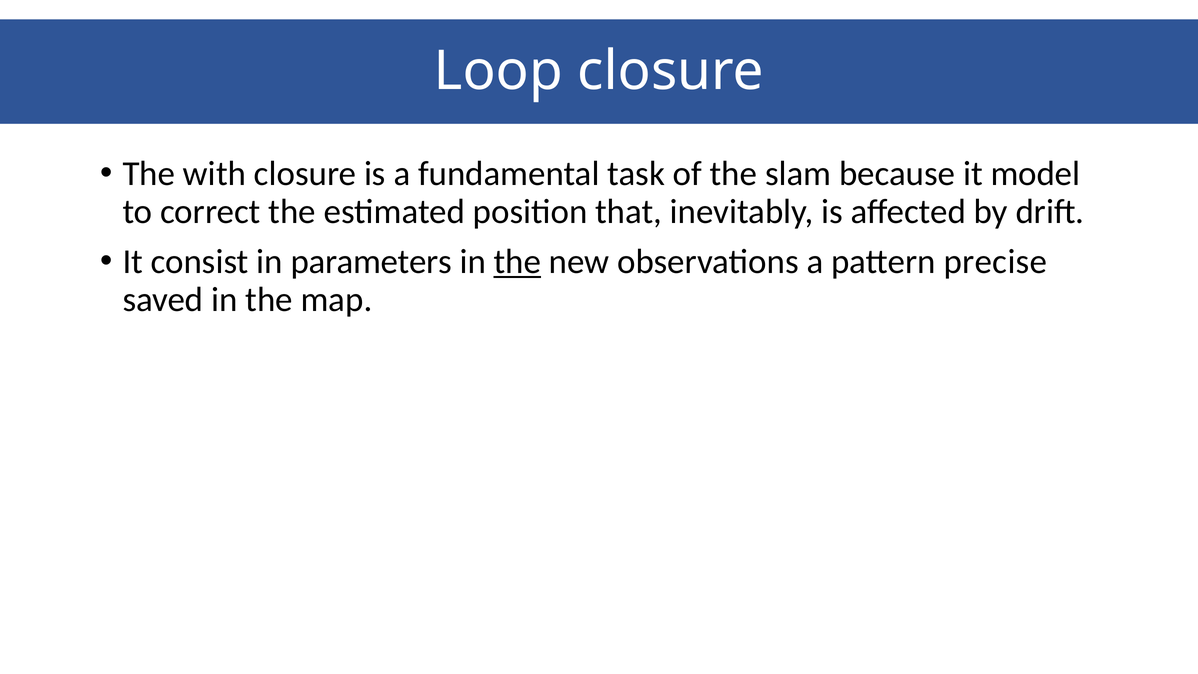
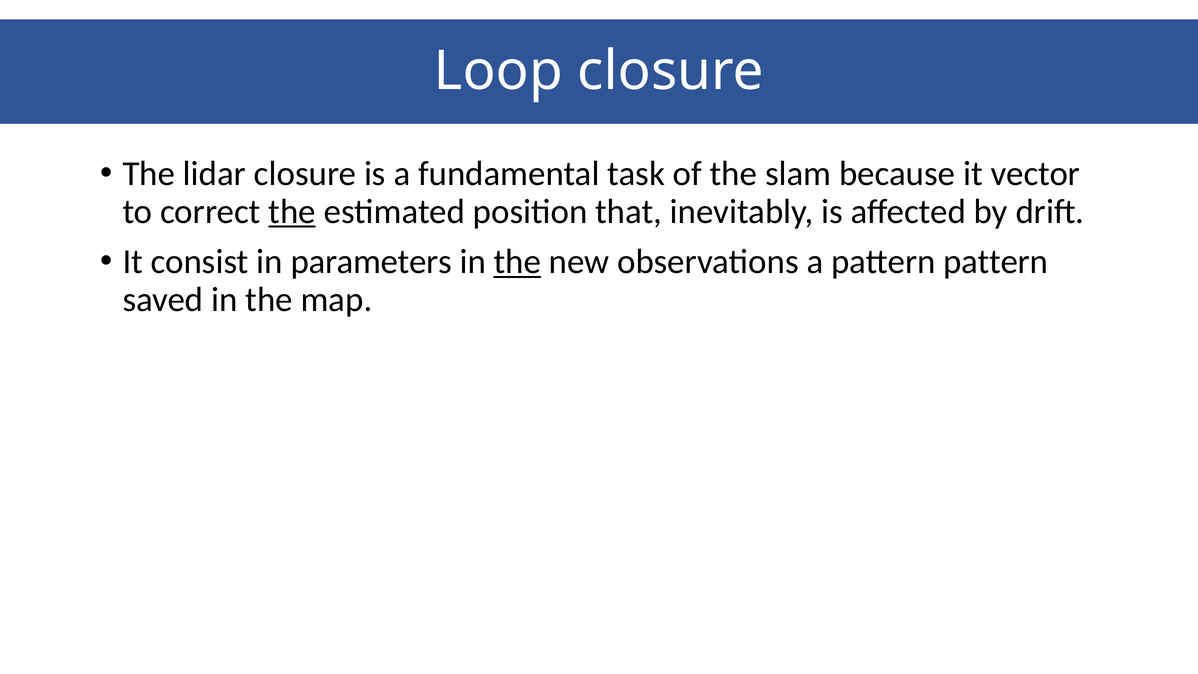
with: with -> lidar
model: model -> vector
the at (292, 211) underline: none -> present
pattern precise: precise -> pattern
